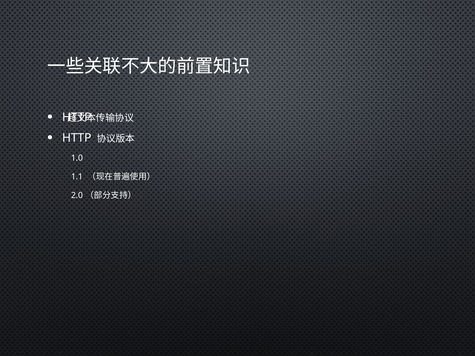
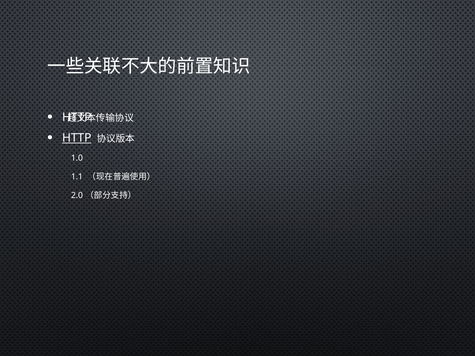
HTTP at (77, 138) underline: none -> present
